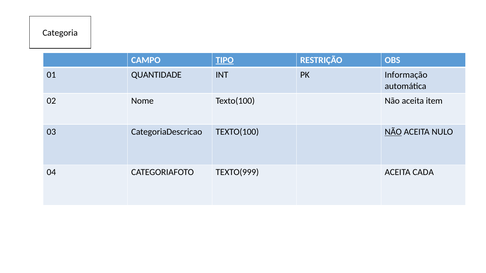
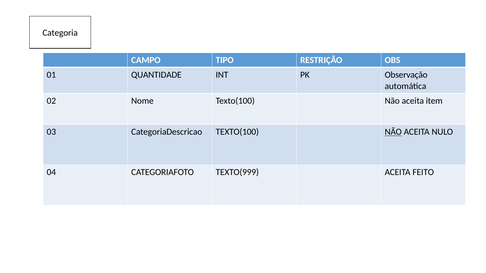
TIPO underline: present -> none
Informação: Informação -> Observação
CADA: CADA -> FEITO
